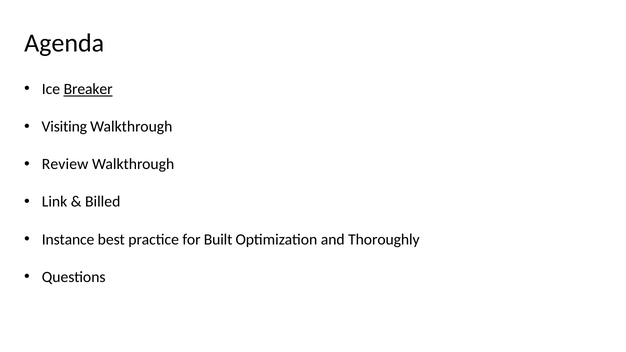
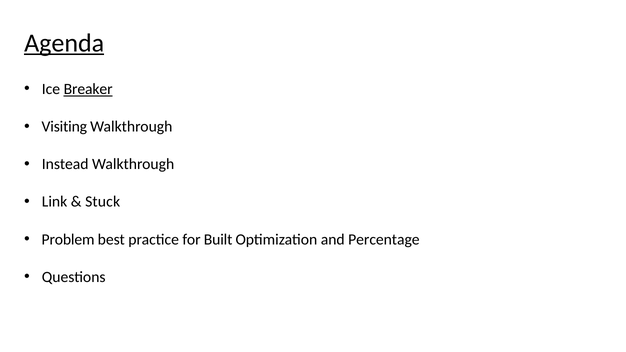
Agenda underline: none -> present
Review: Review -> Instead
Billed: Billed -> Stuck
Instance: Instance -> Problem
Thoroughly: Thoroughly -> Percentage
